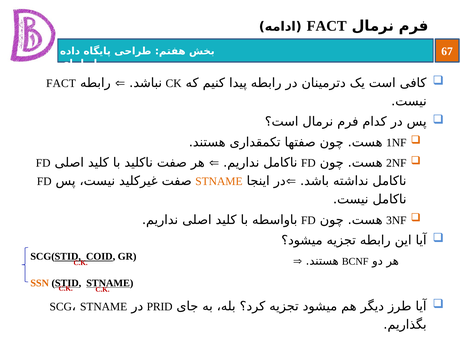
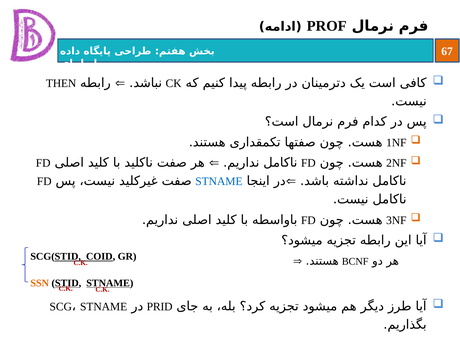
FACT at (327, 26): FACT -> PROF
FACT at (61, 83): FACT -> THEN
STNAME at (219, 181) colour: orange -> blue
